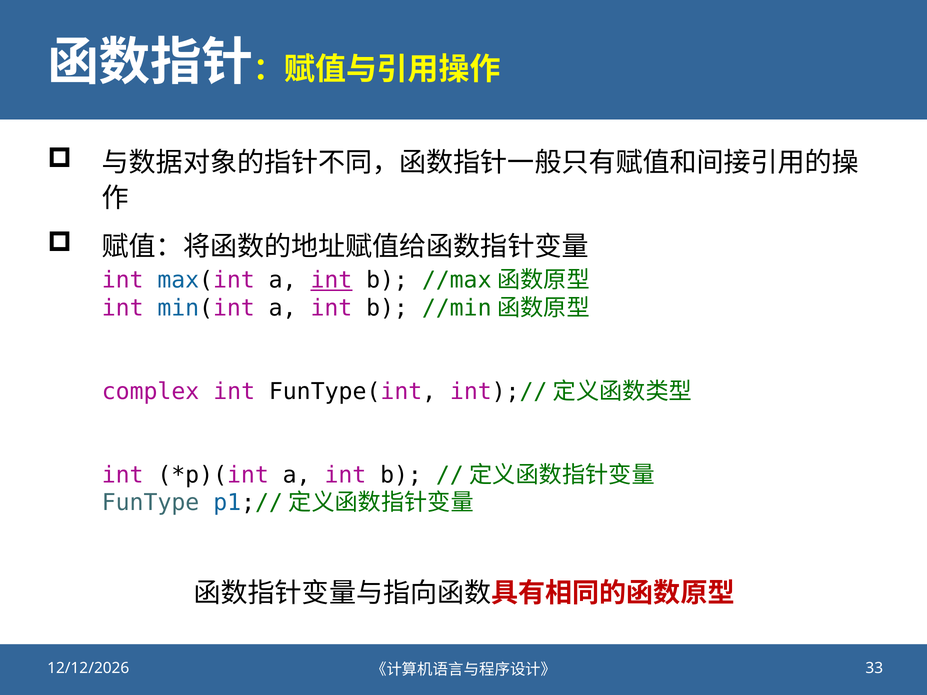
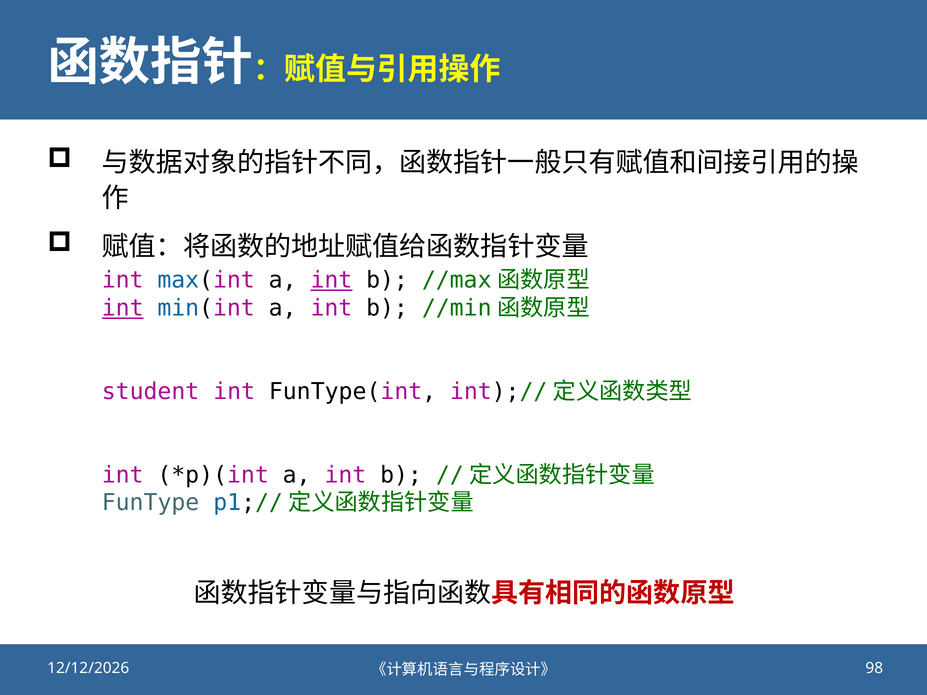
int at (123, 308) underline: none -> present
complex: complex -> student
33: 33 -> 98
